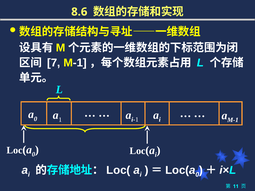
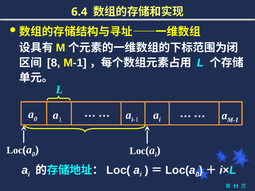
8.6: 8.6 -> 6.4
7: 7 -> 8
